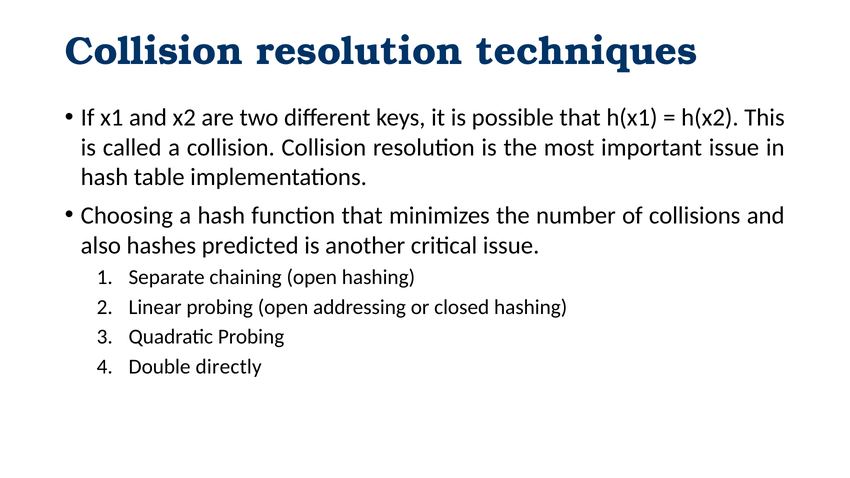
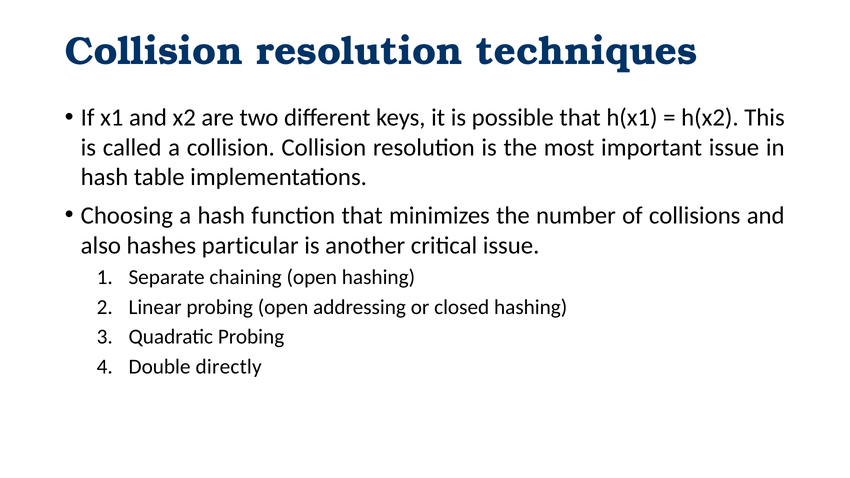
predicted: predicted -> particular
